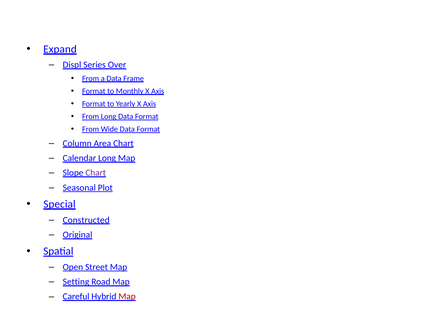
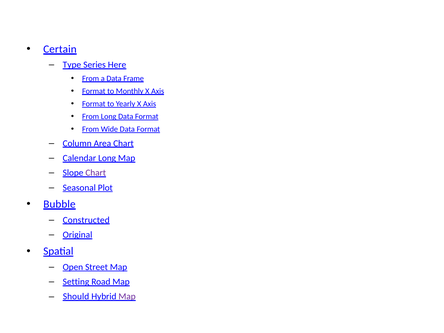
Expand: Expand -> Certain
Displ: Displ -> Type
Over: Over -> Here
Special: Special -> Bubble
Careful: Careful -> Should
Map at (127, 297) colour: red -> purple
